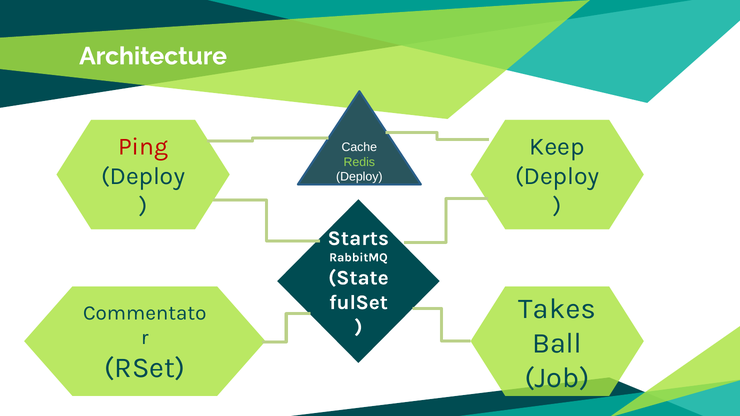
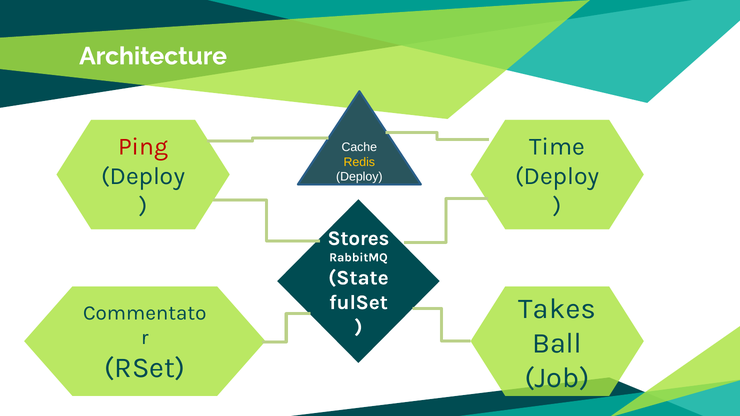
Keep: Keep -> Time
Redis colour: light green -> yellow
Starts: Starts -> Stores
